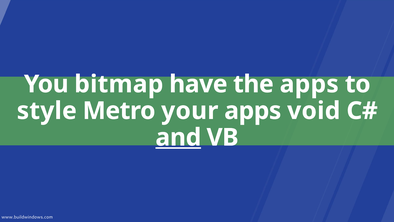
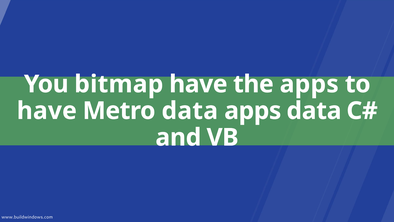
style at (47, 111): style -> have
Metro your: your -> data
apps void: void -> data
and underline: present -> none
